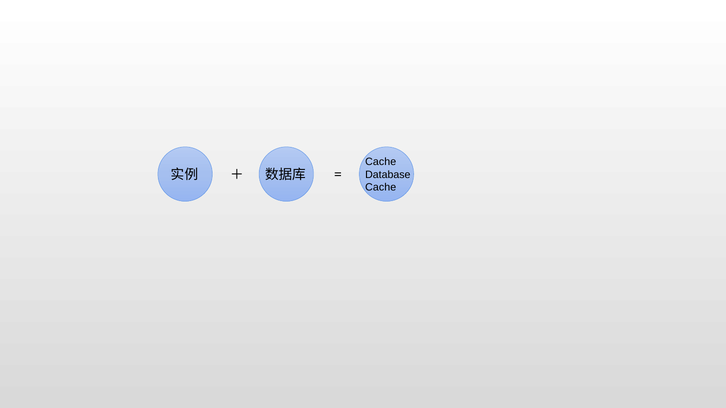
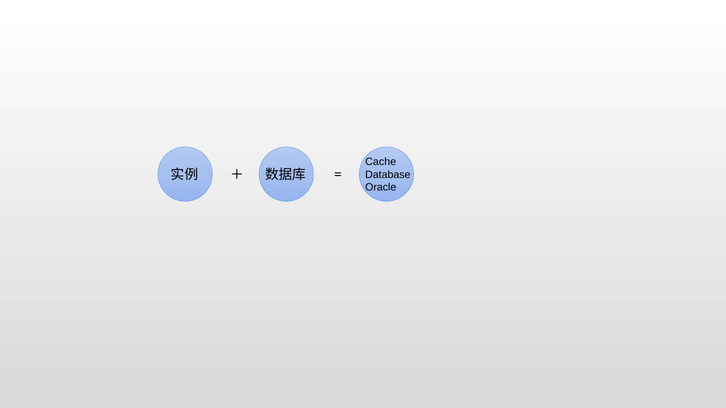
Cache at (381, 187): Cache -> Oracle
